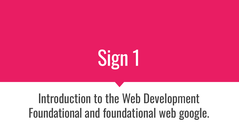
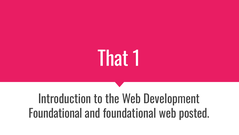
Sign: Sign -> That
google: google -> posted
